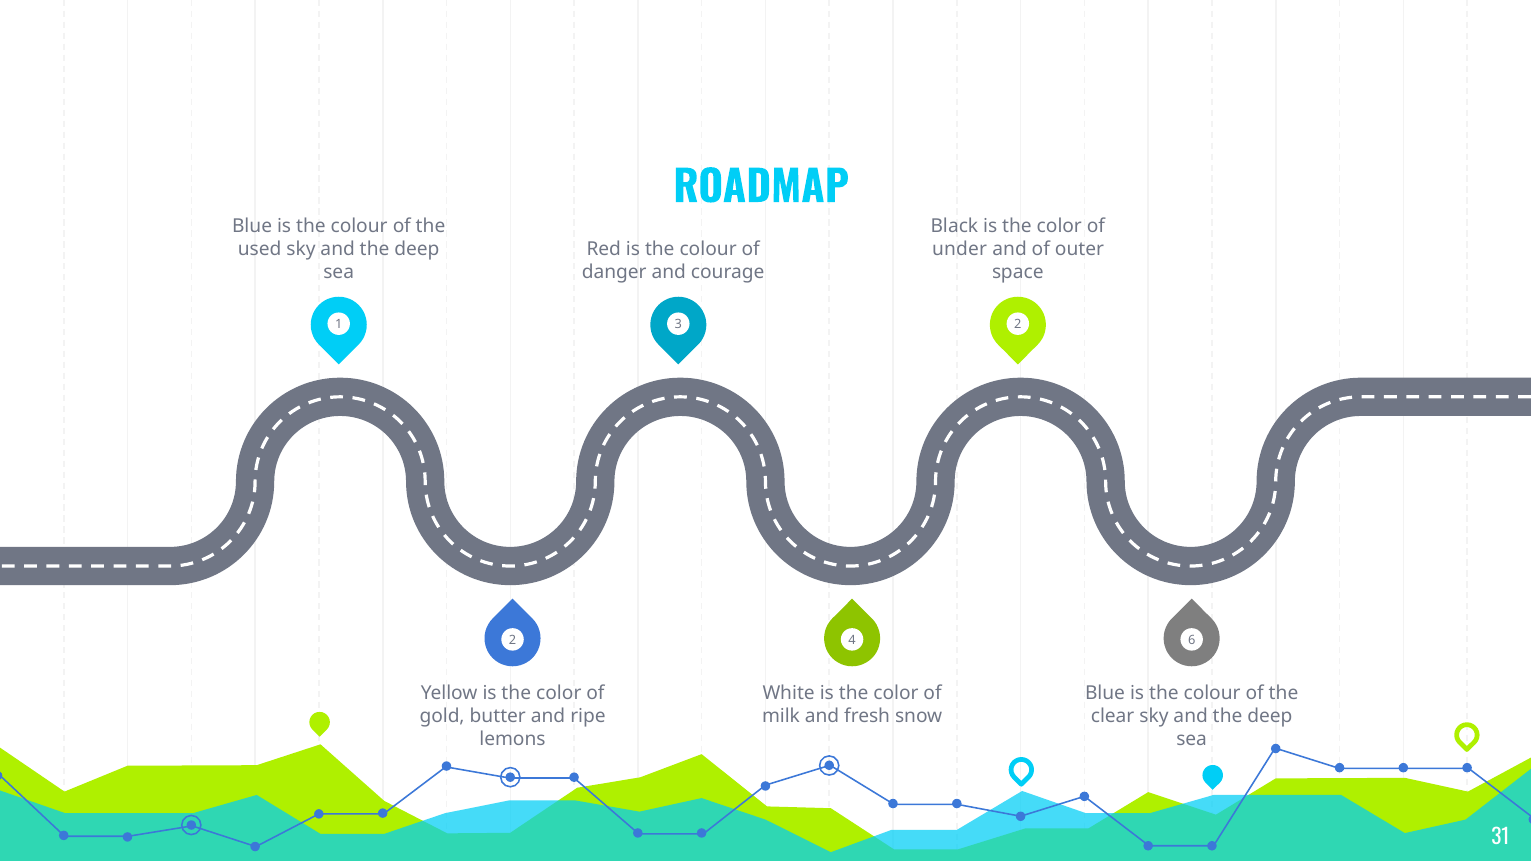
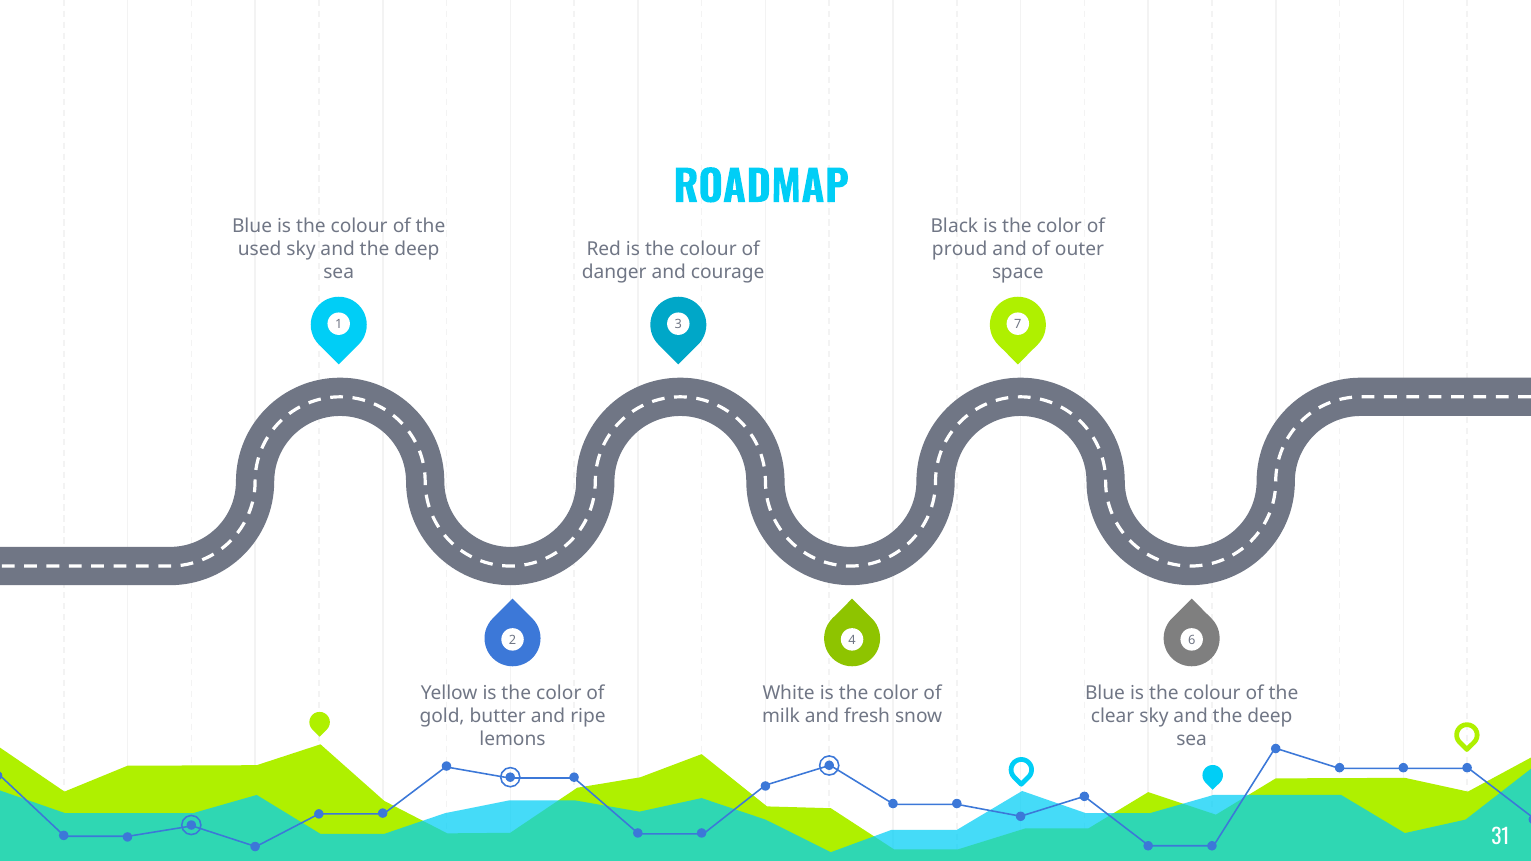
under: under -> proud
3 2: 2 -> 7
